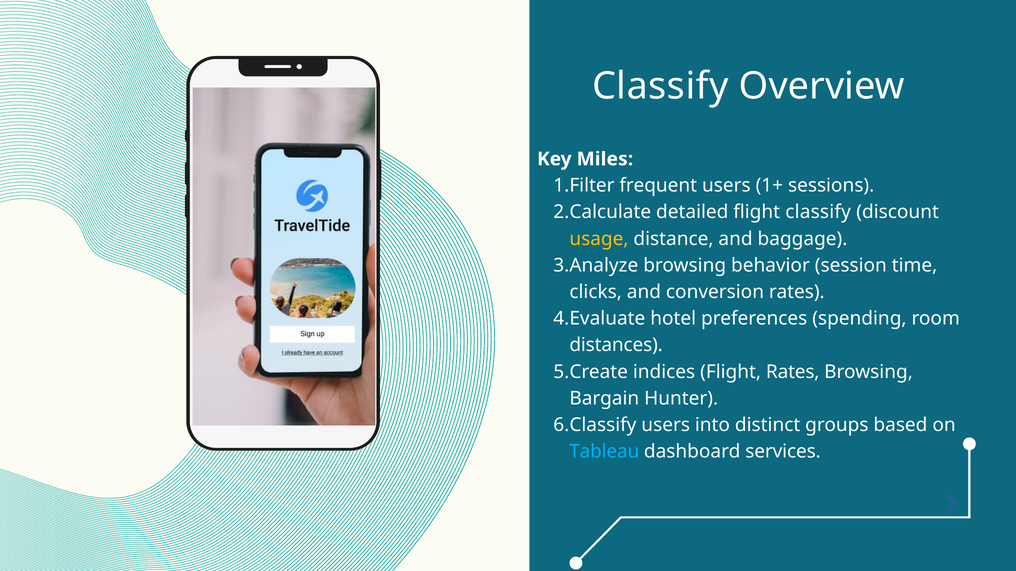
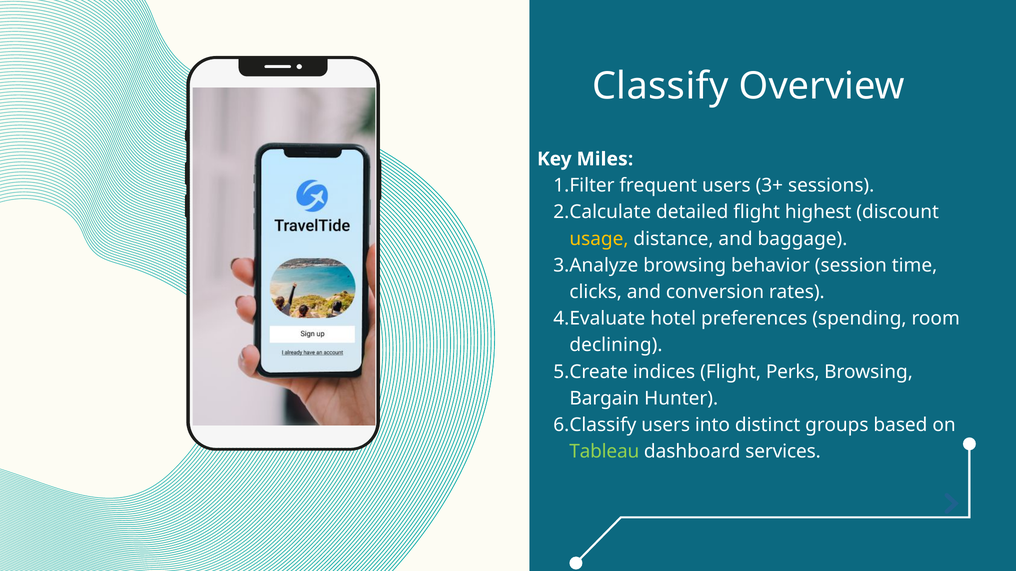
1+: 1+ -> 3+
flight classify: classify -> highest
distances: distances -> declining
Flight Rates: Rates -> Perks
Tableau colour: light blue -> light green
